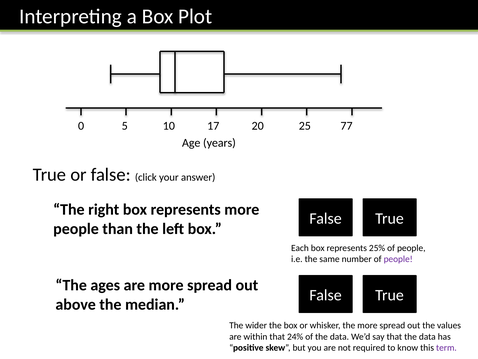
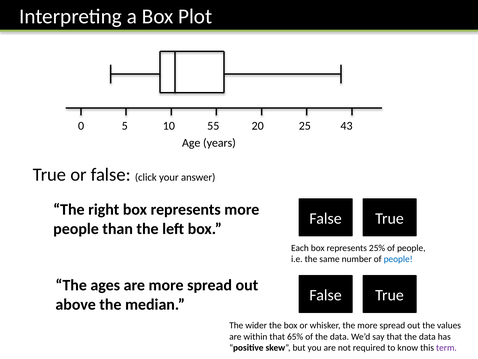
17: 17 -> 55
77: 77 -> 43
people at (398, 259) colour: purple -> blue
24%: 24% -> 65%
